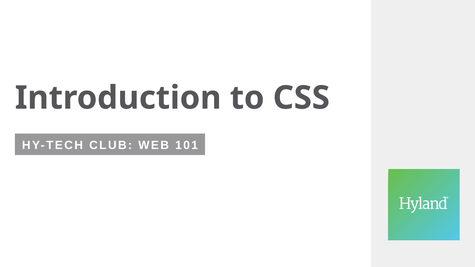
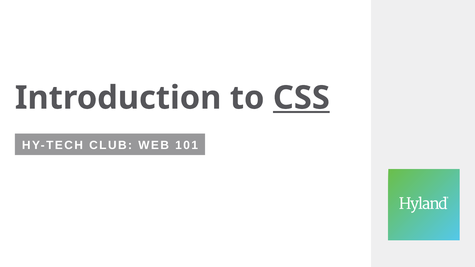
CSS underline: none -> present
